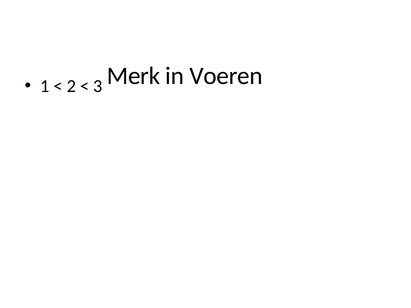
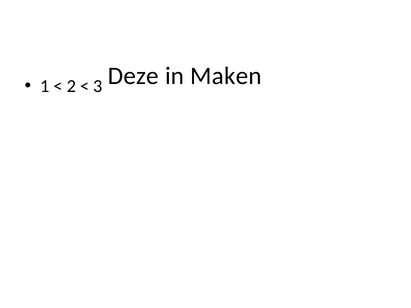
Merk: Merk -> Deze
Voeren: Voeren -> Maken
